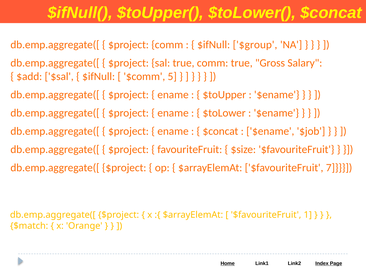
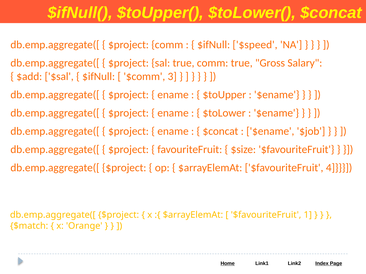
$group: $group -> $speed
5: 5 -> 3
7: 7 -> 4
